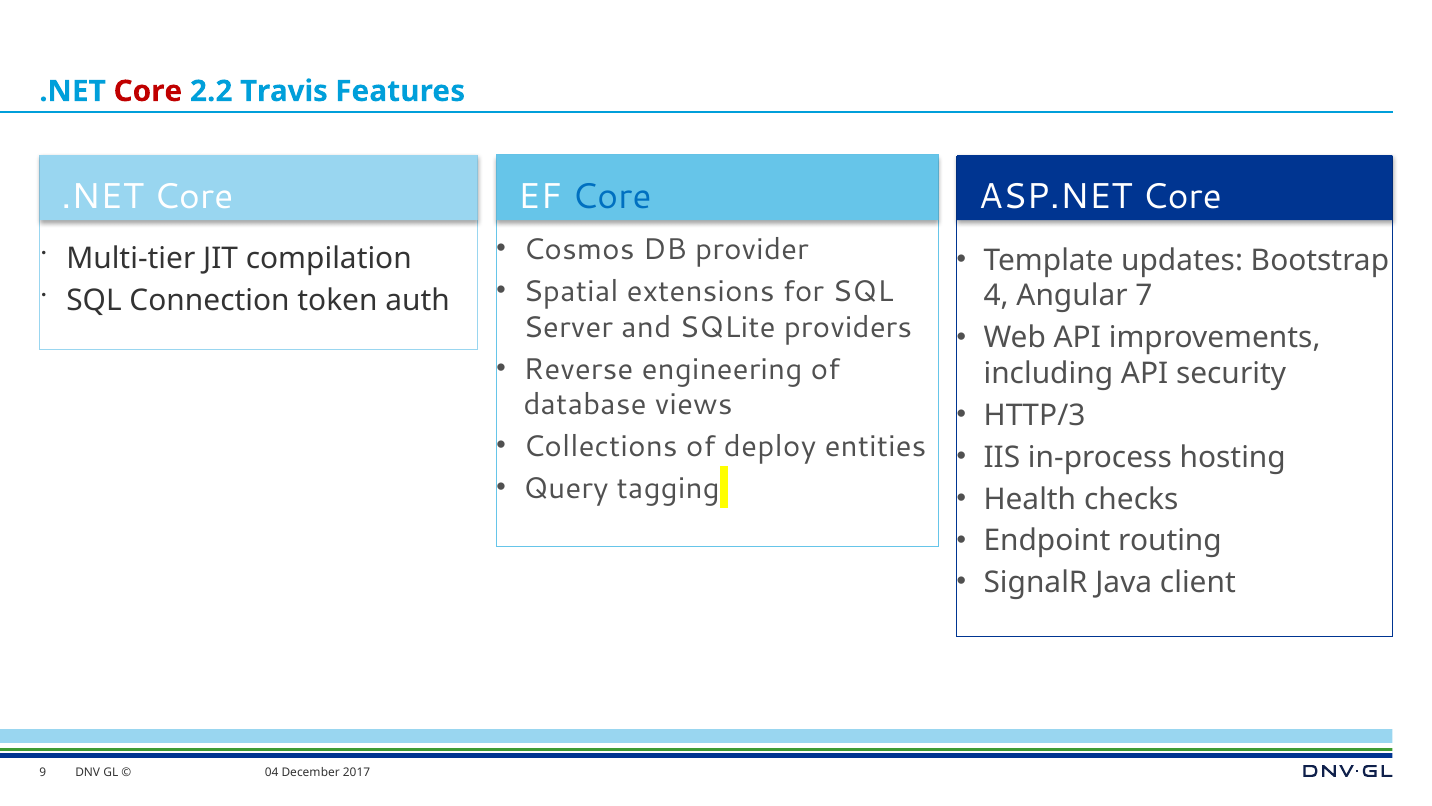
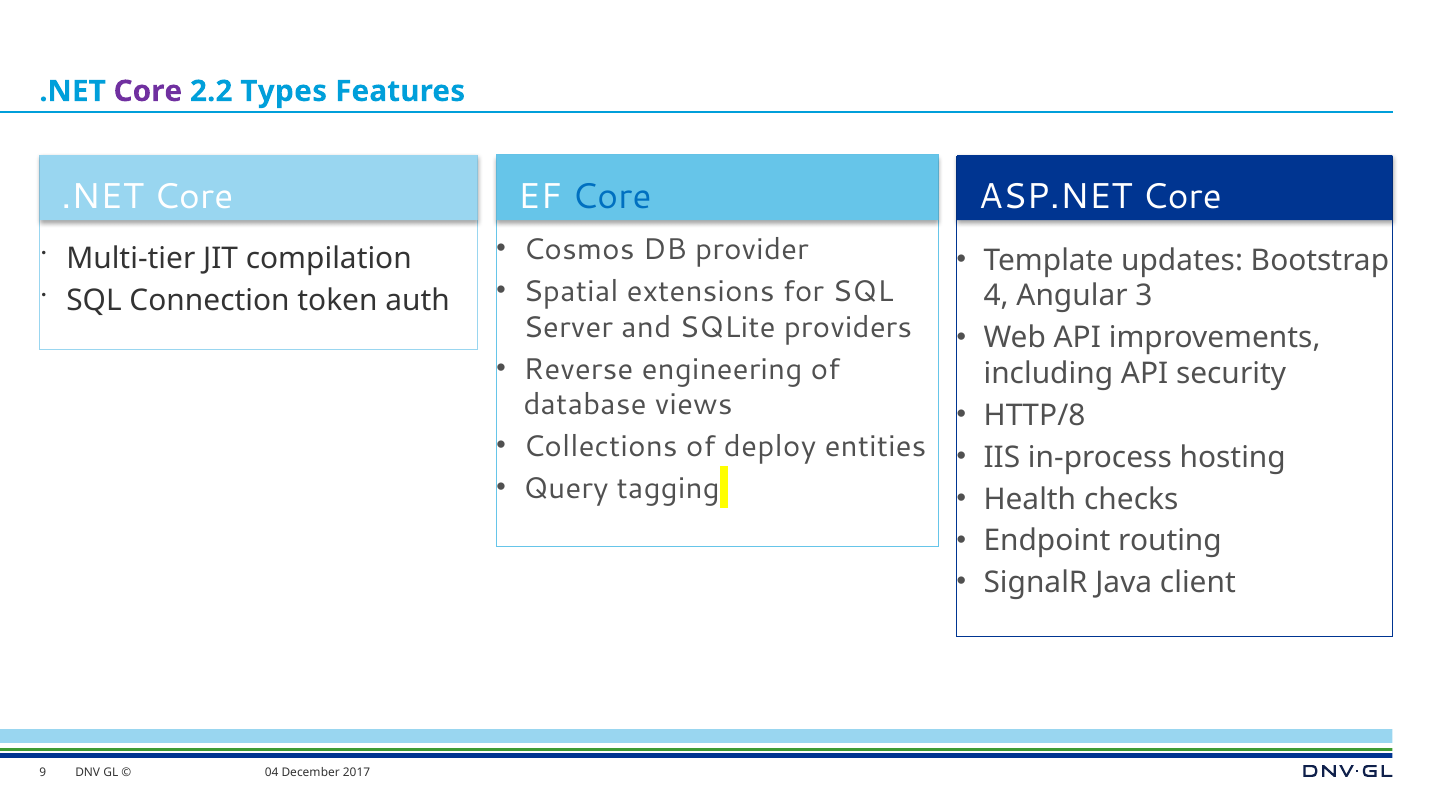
Core at (148, 91) colour: red -> purple
Travis: Travis -> Types
7: 7 -> 3
HTTP/3: HTTP/3 -> HTTP/8
